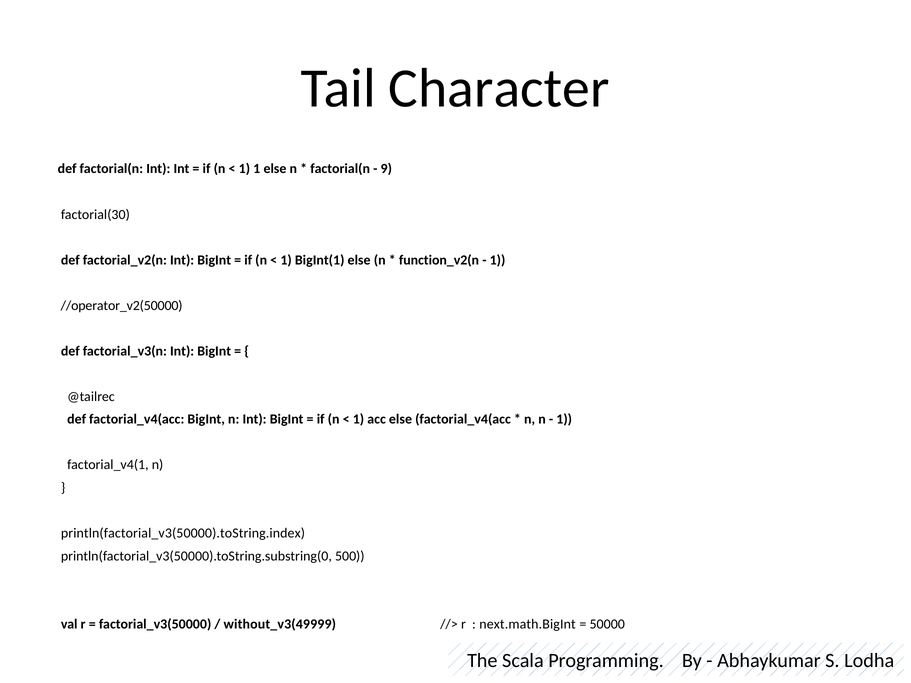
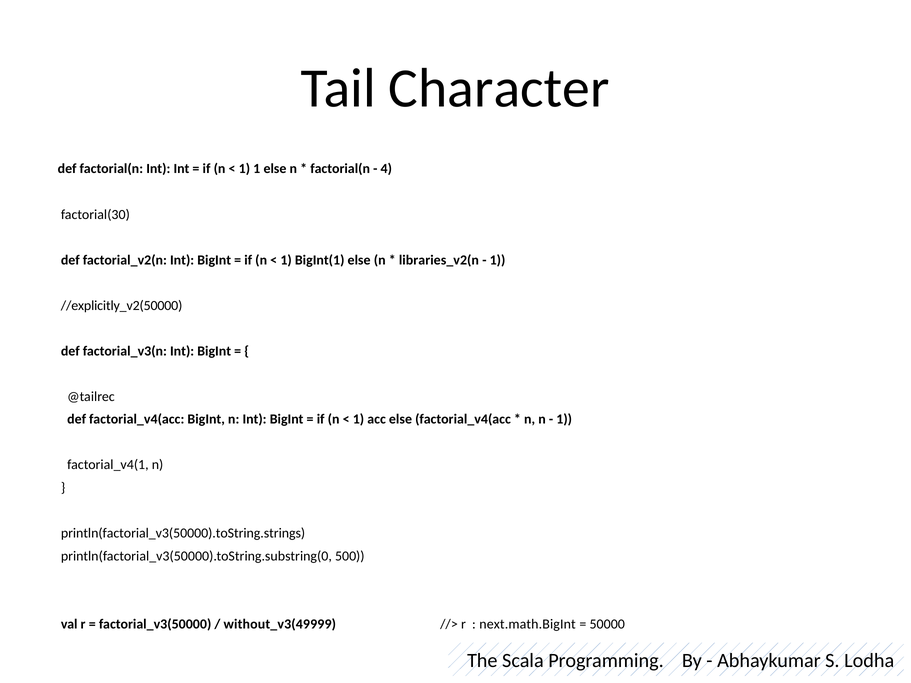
9: 9 -> 4
function_v2(n: function_v2(n -> libraries_v2(n
//operator_v2(50000: //operator_v2(50000 -> //explicitly_v2(50000
println(factorial_v3(50000).toString.index: println(factorial_v3(50000).toString.index -> println(factorial_v3(50000).toString.strings
